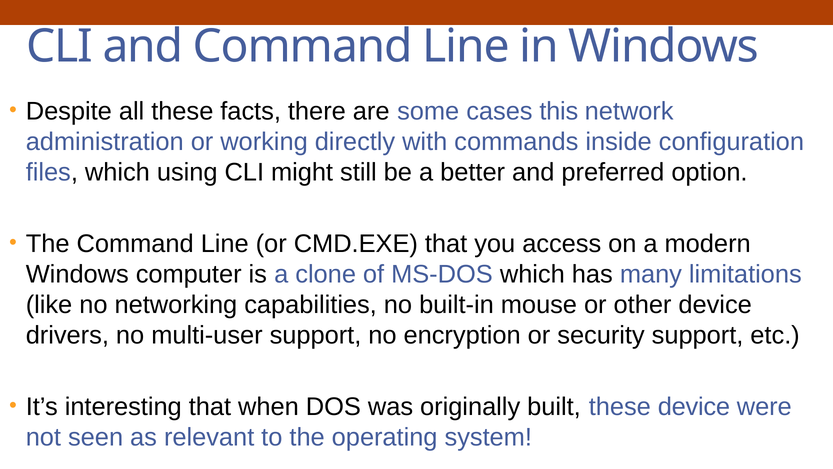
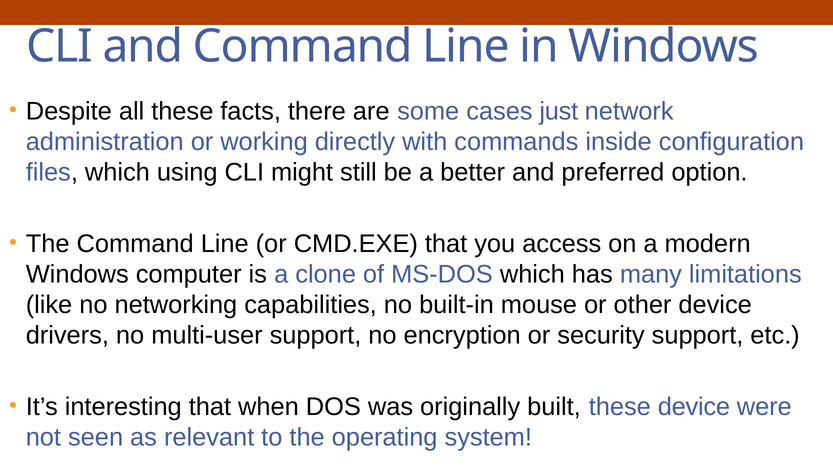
this: this -> just
